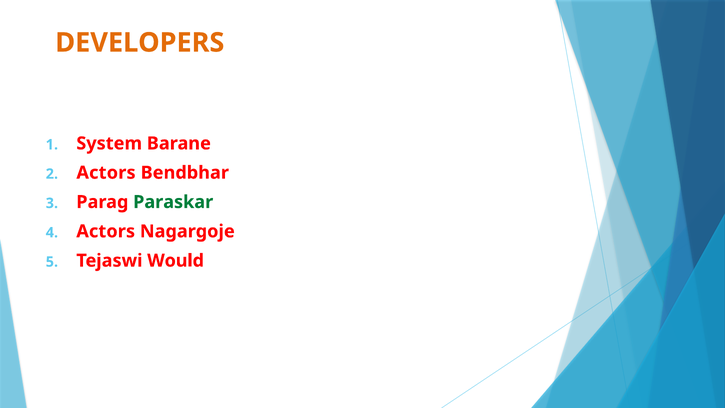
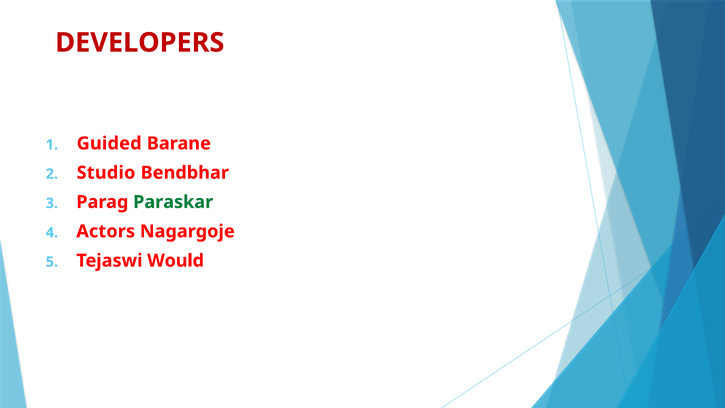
DEVELOPERS colour: orange -> red
System: System -> Guided
Actors at (106, 173): Actors -> Studio
